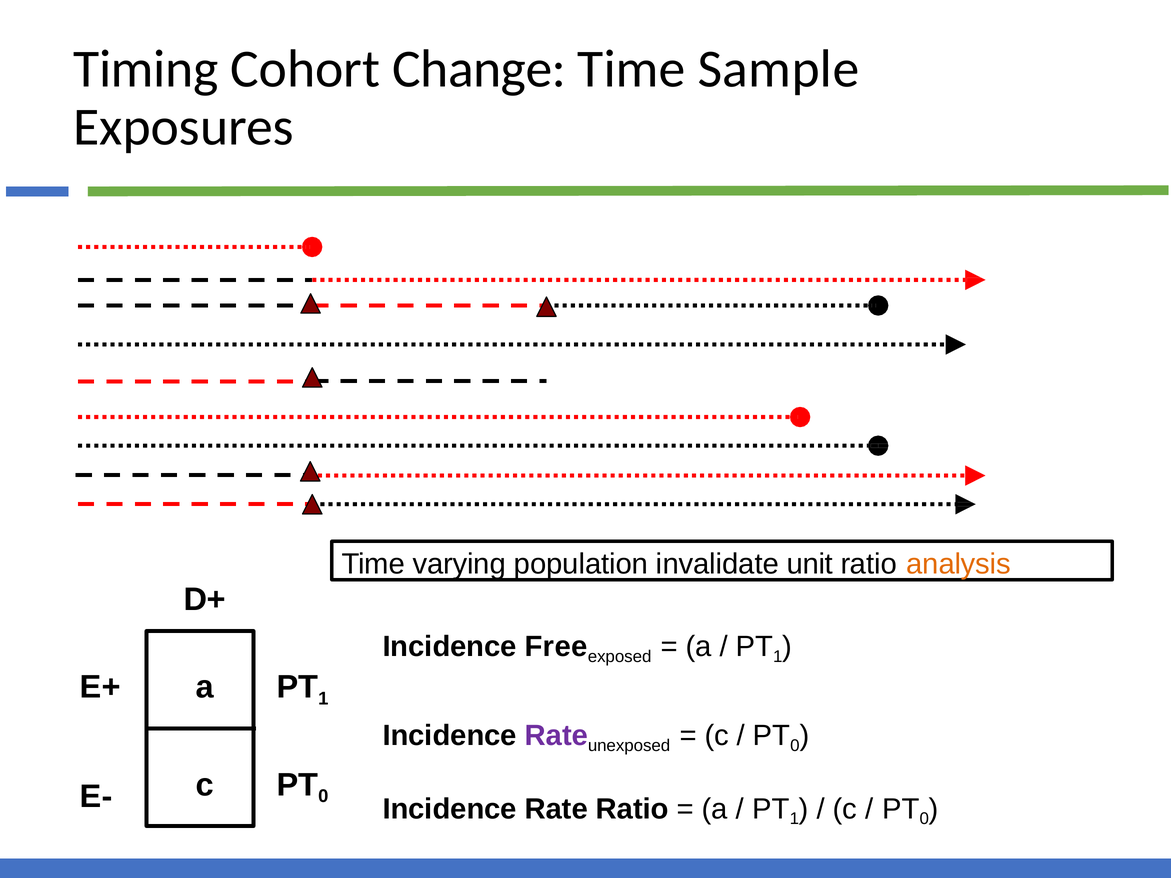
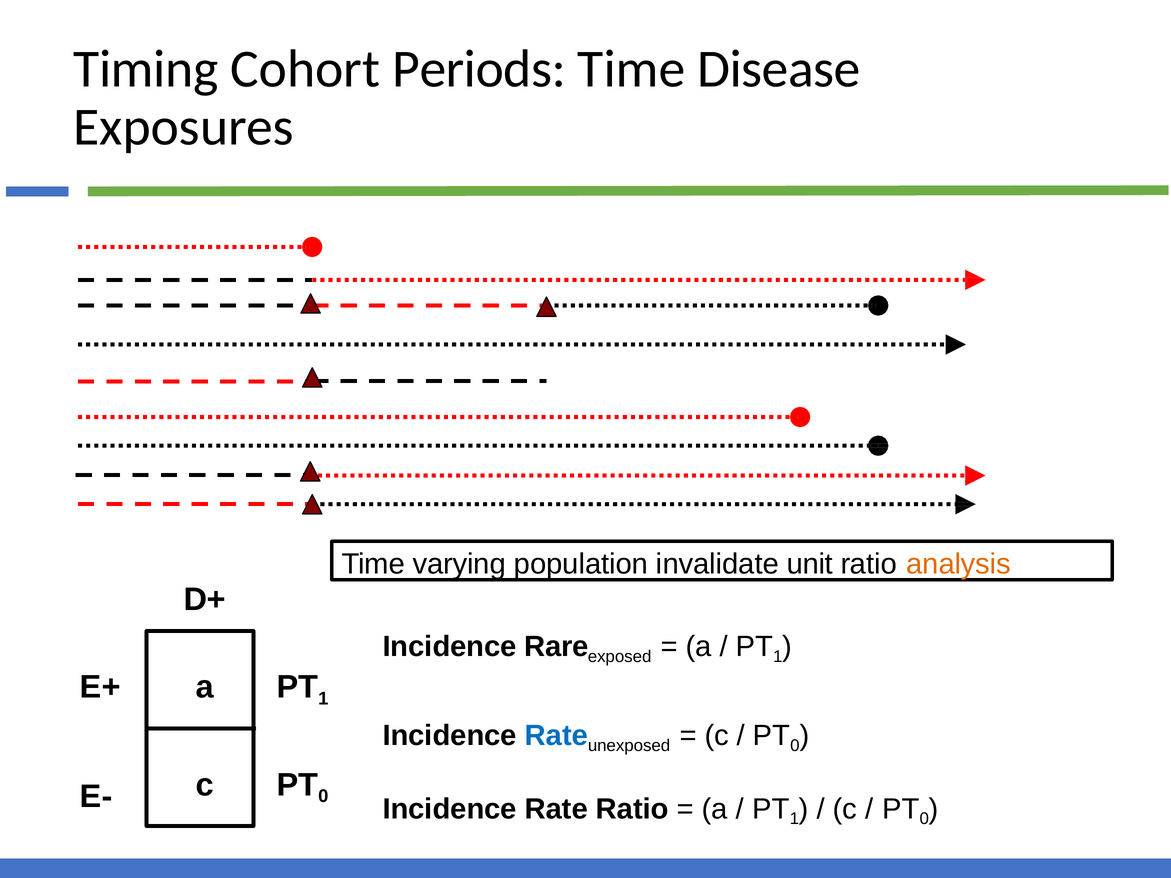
Change: Change -> Periods
Sample: Sample -> Disease
Free: Free -> Rare
Rate at (556, 736) colour: purple -> blue
